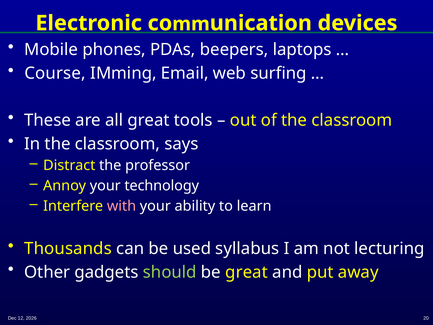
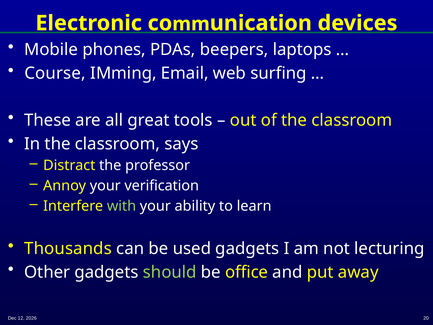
technology: technology -> verification
with colour: pink -> light green
used syllabus: syllabus -> gadgets
be great: great -> office
